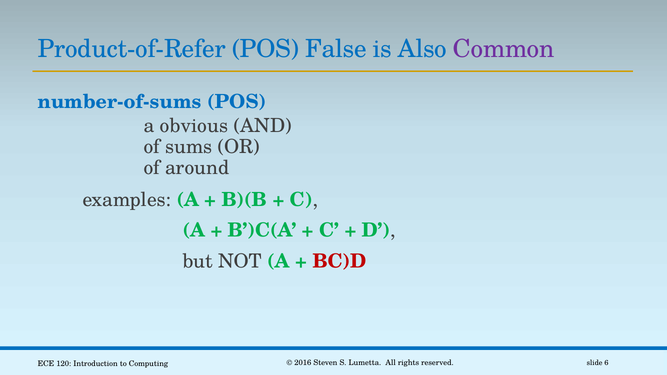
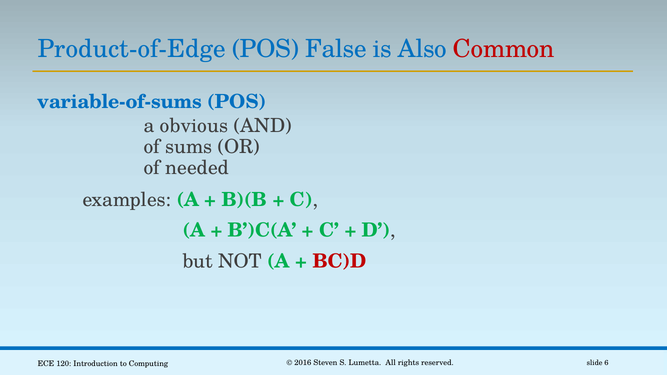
Product-of-Refer: Product-of-Refer -> Product-of-Edge
Common colour: purple -> red
number-of-sums: number-of-sums -> variable-of-sums
around: around -> needed
